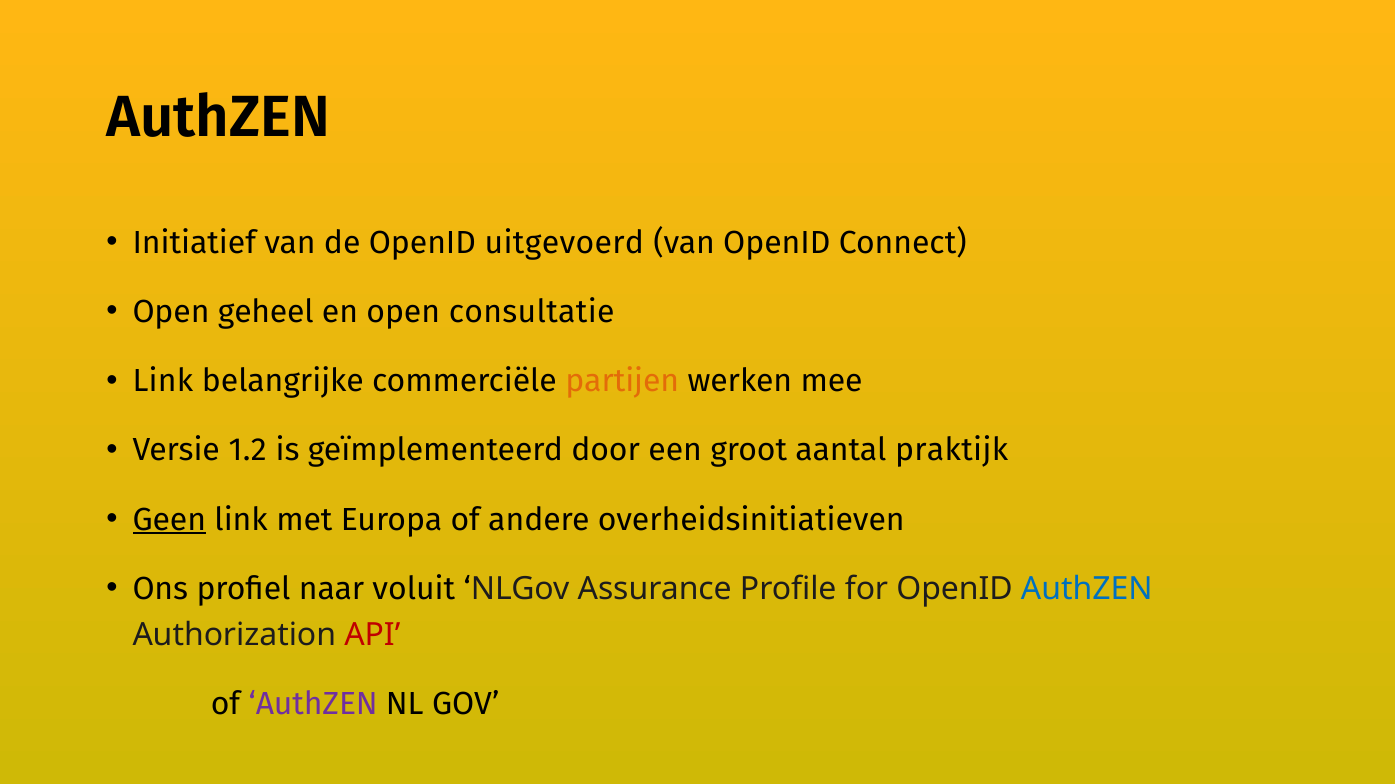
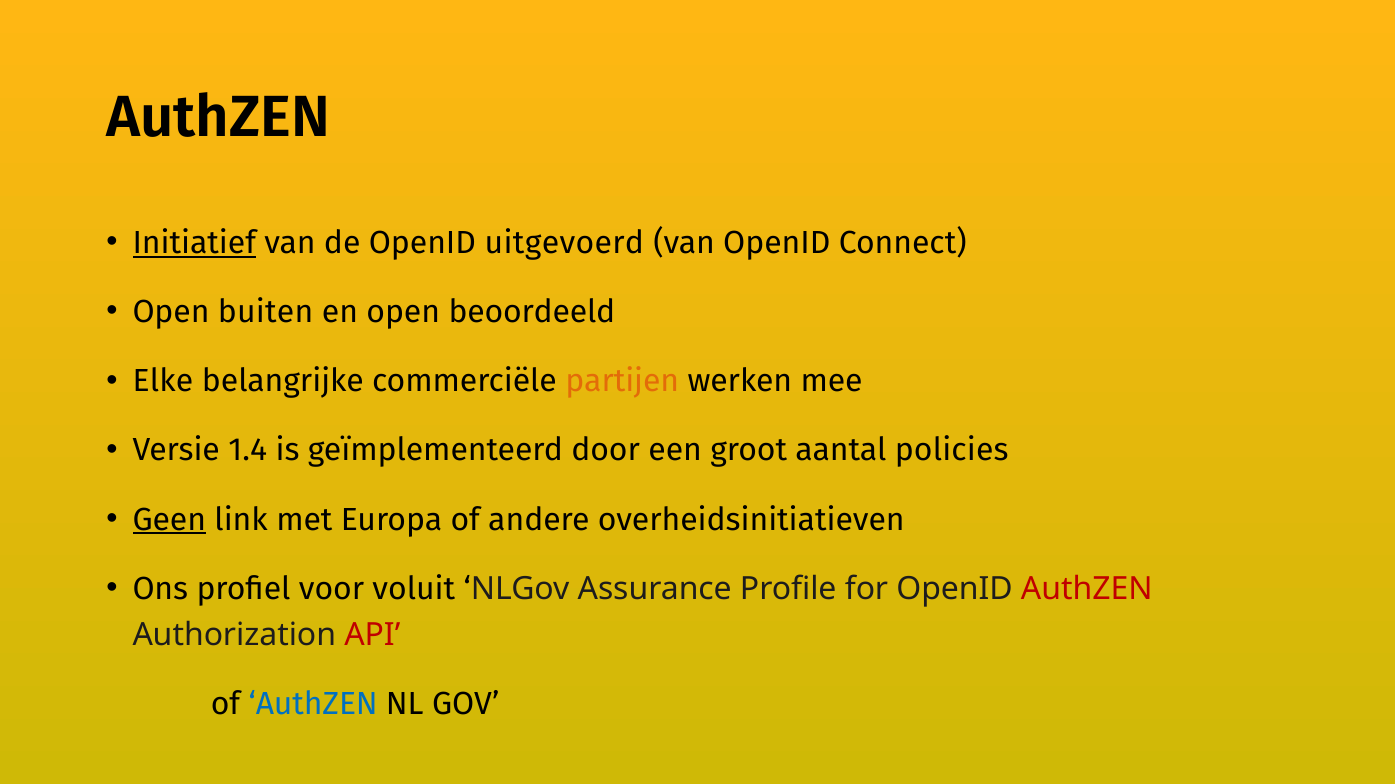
Initiatief underline: none -> present
geheel: geheel -> buiten
consultatie: consultatie -> beoordeeld
Link at (163, 382): Link -> Elke
1.2: 1.2 -> 1.4
praktijk: praktijk -> policies
naar: naar -> voor
AuthZEN at (1087, 589) colour: blue -> red
AuthZEN at (313, 704) colour: purple -> blue
